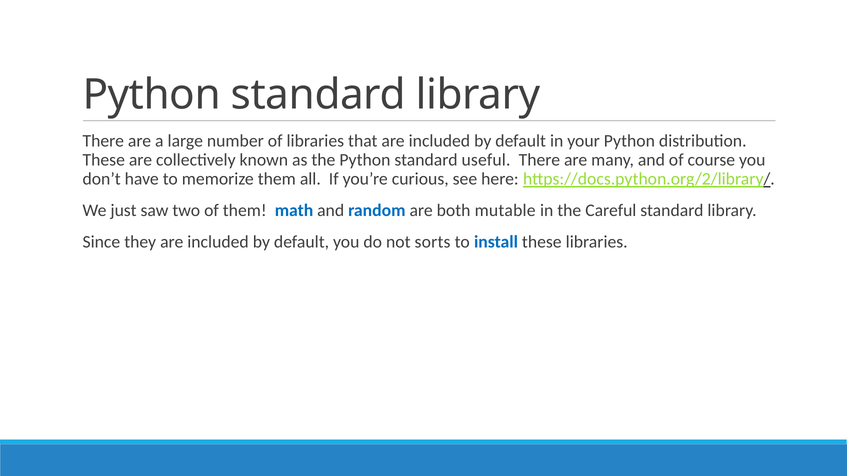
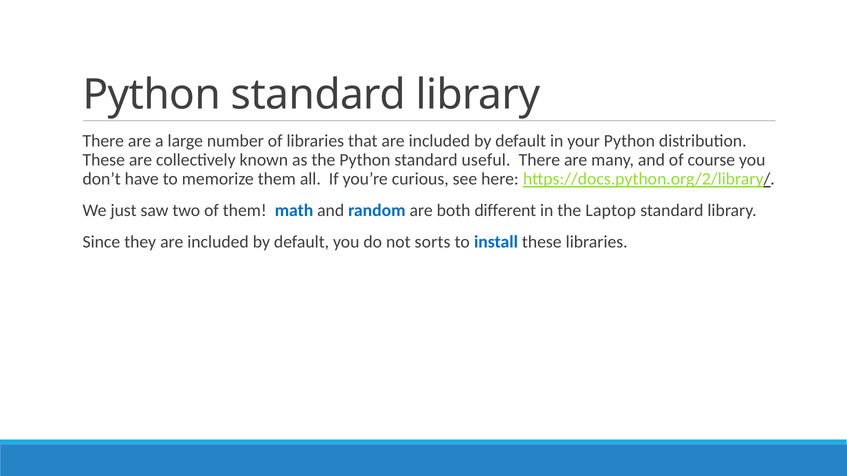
mutable: mutable -> different
Careful: Careful -> Laptop
